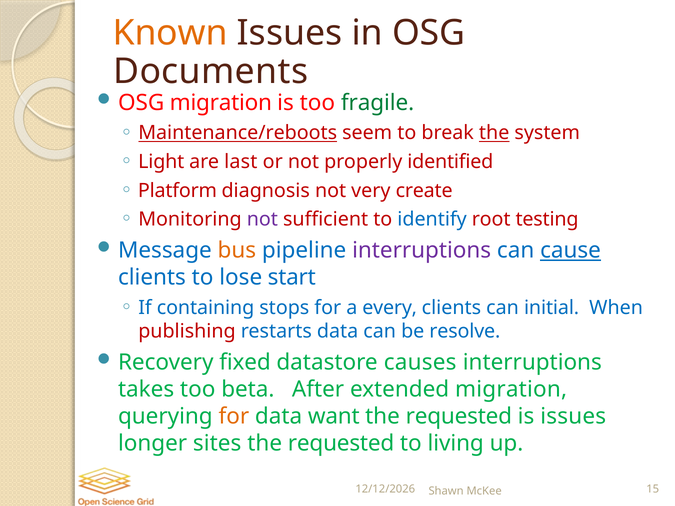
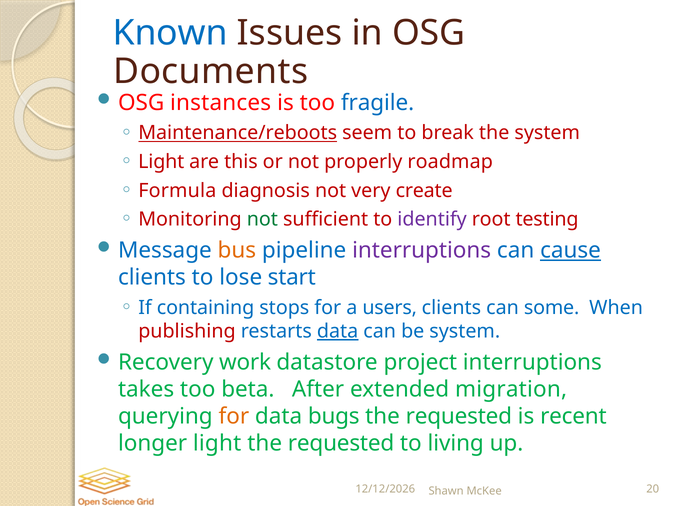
Known colour: orange -> blue
OSG migration: migration -> instances
fragile colour: green -> blue
the at (494, 133) underline: present -> none
last: last -> this
identified: identified -> roadmap
Platform: Platform -> Formula
not at (262, 219) colour: purple -> green
identify colour: blue -> purple
every: every -> users
initial: initial -> some
data at (338, 331) underline: none -> present
be resolve: resolve -> system
fixed: fixed -> work
causes: causes -> project
want: want -> bugs
is issues: issues -> recent
longer sites: sites -> light
15: 15 -> 20
